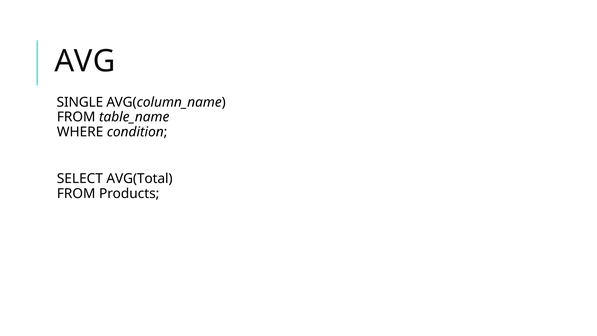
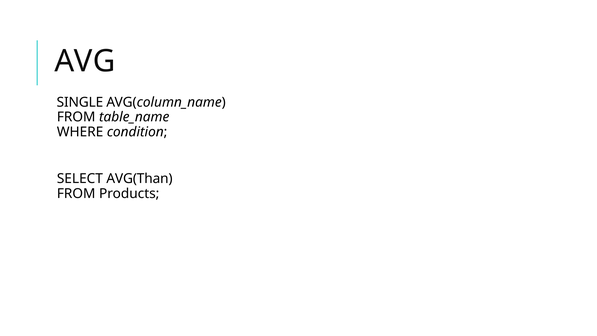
AVG(Total: AVG(Total -> AVG(Than
